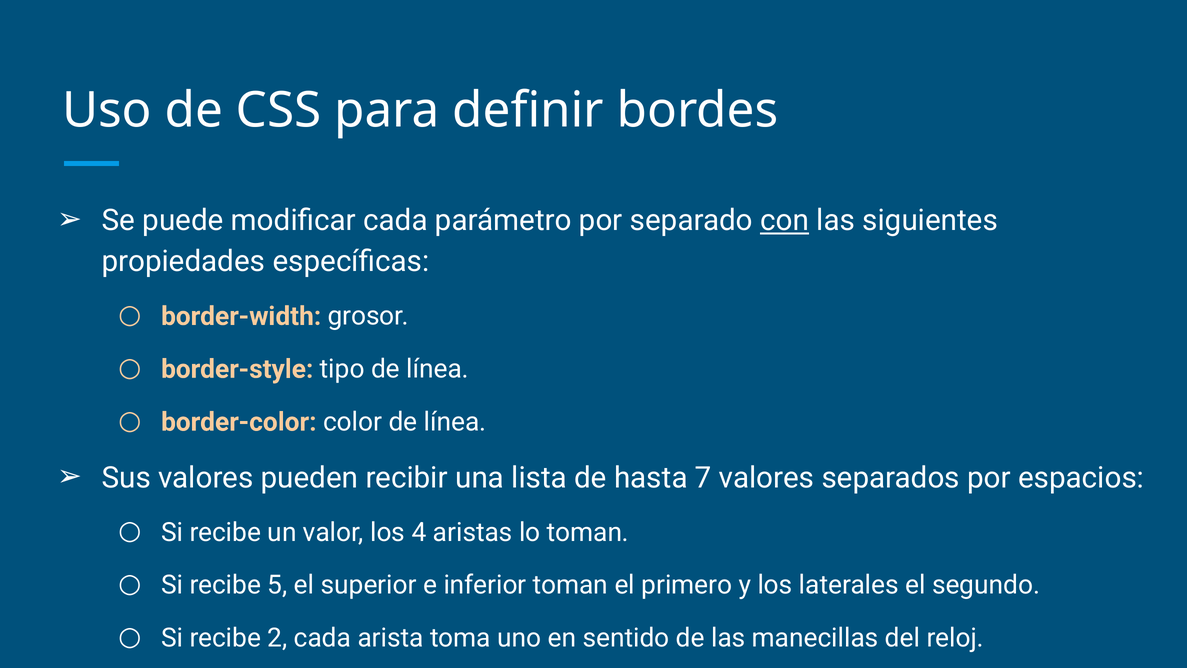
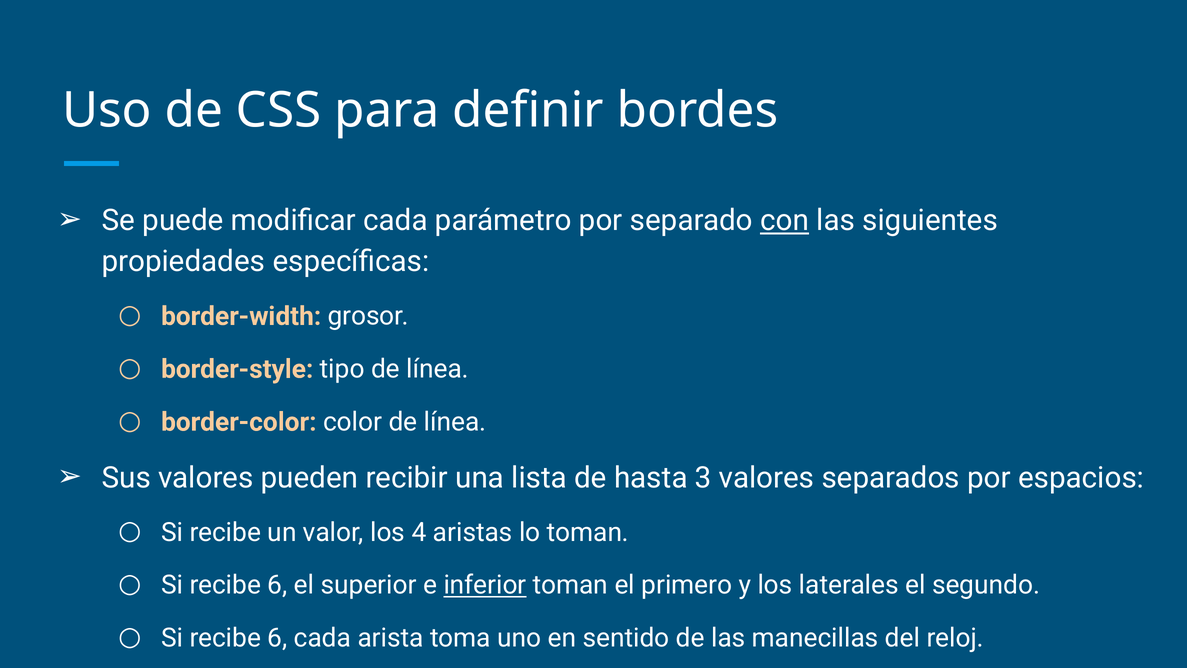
7: 7 -> 3
5 at (277, 585): 5 -> 6
inferior underline: none -> present
2 at (277, 638): 2 -> 6
